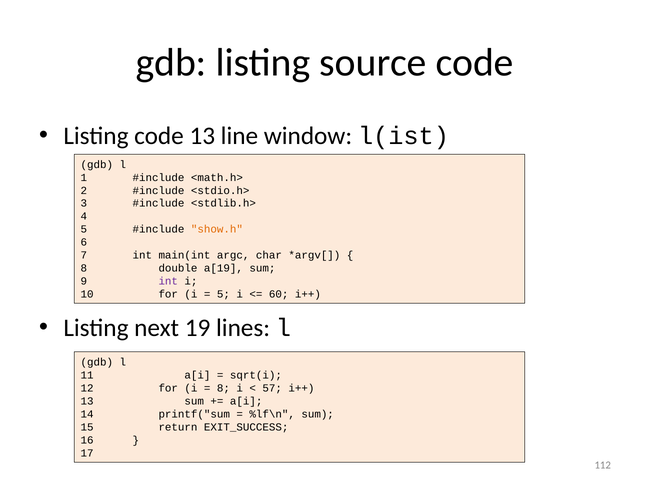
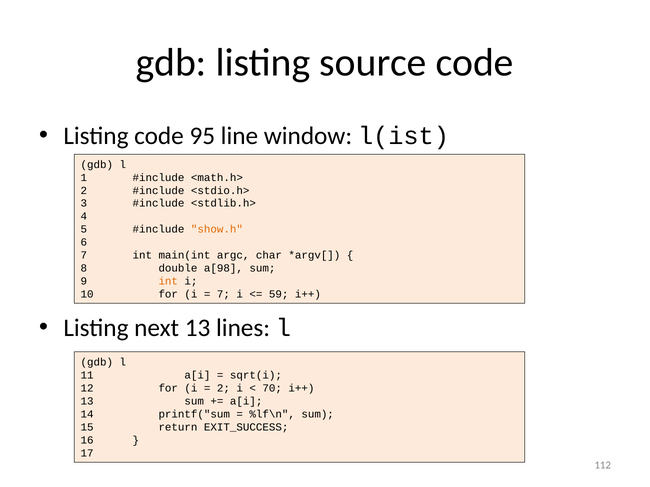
code 13: 13 -> 95
a[19: a[19 -> a[98
int at (168, 282) colour: purple -> orange
5 at (223, 295): 5 -> 7
60: 60 -> 59
next 19: 19 -> 13
8 at (223, 389): 8 -> 2
57: 57 -> 70
